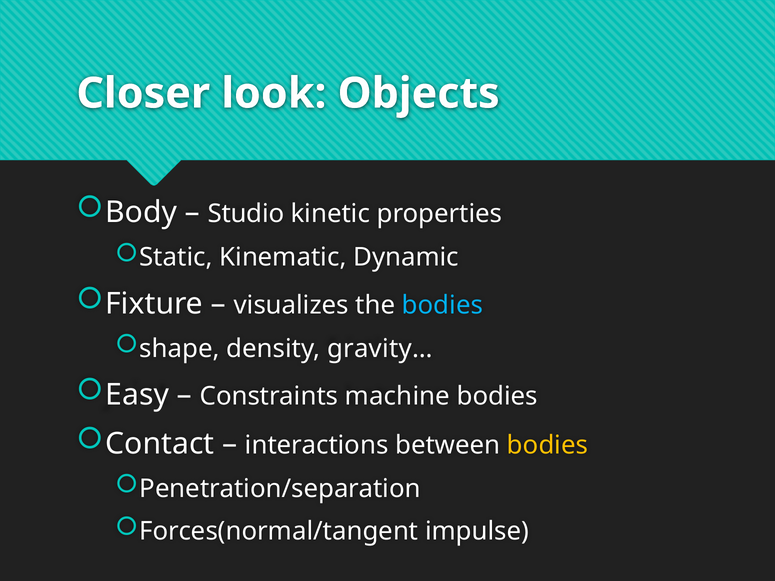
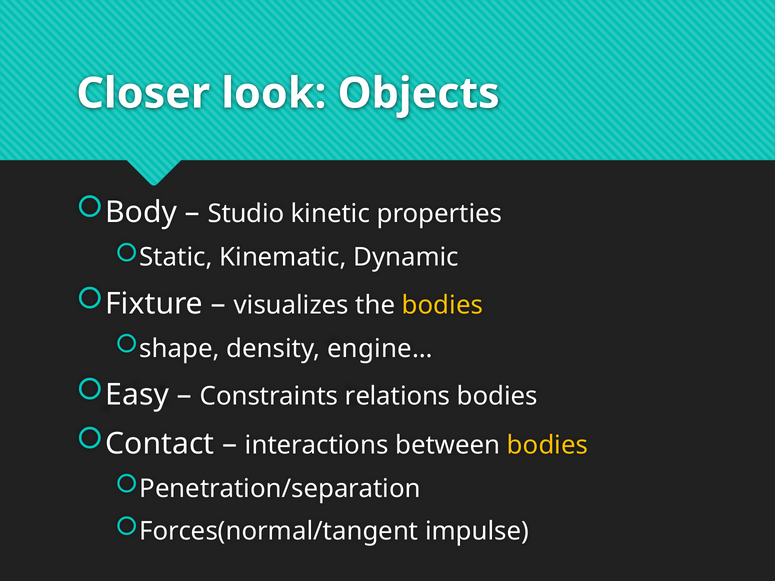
bodies at (442, 305) colour: light blue -> yellow
gravity…: gravity… -> engine…
machine: machine -> relations
